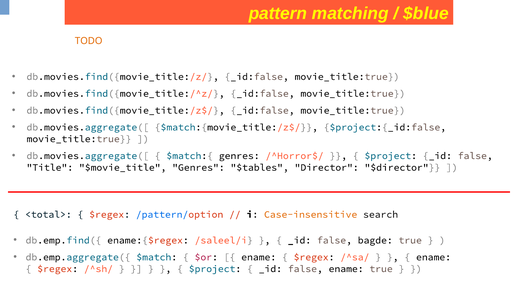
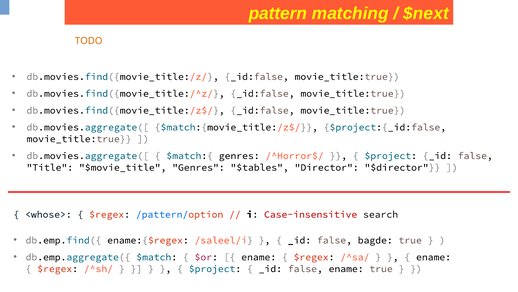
$blue: $blue -> $next
<total>: <total> -> <whose>
Case-insensitive colour: orange -> red
